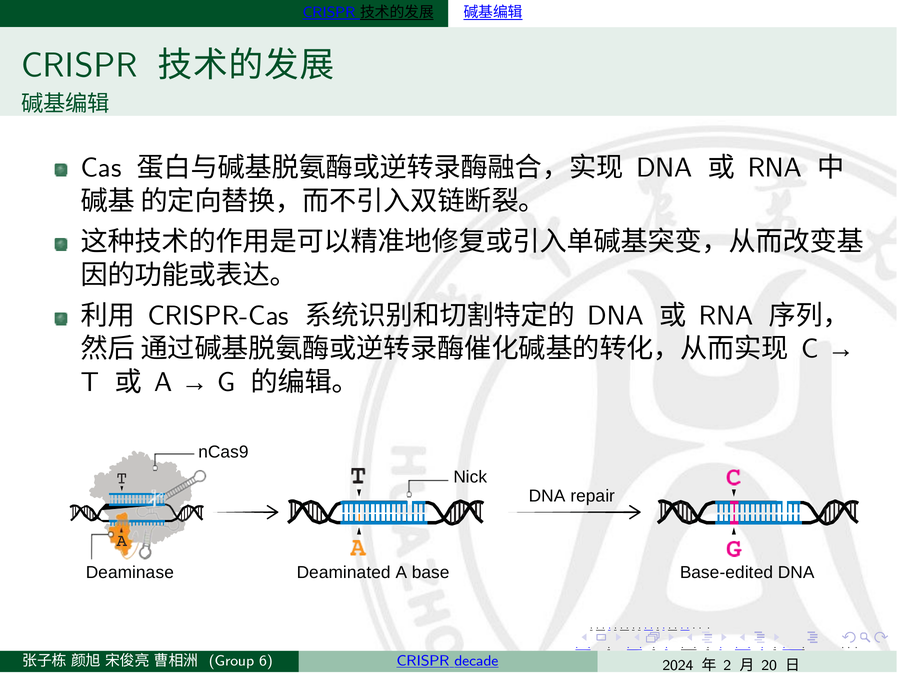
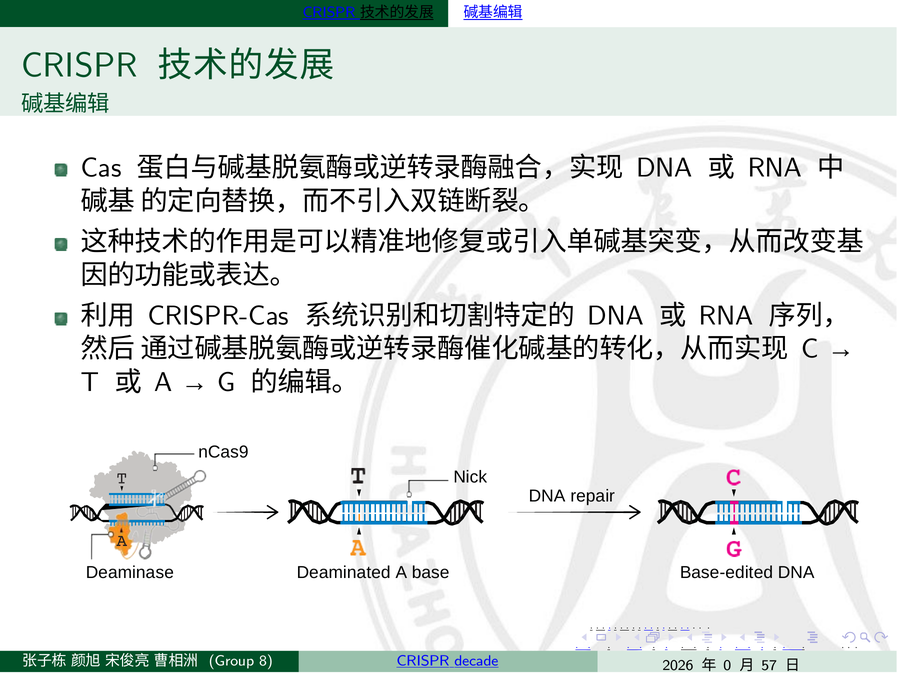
6: 6 -> 8
2024: 2024 -> 2026
2: 2 -> 0
20: 20 -> 57
